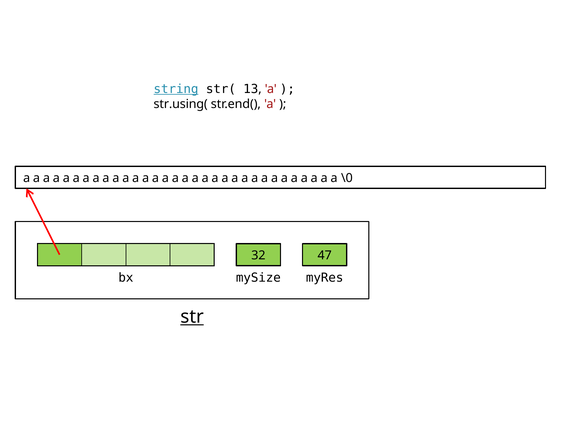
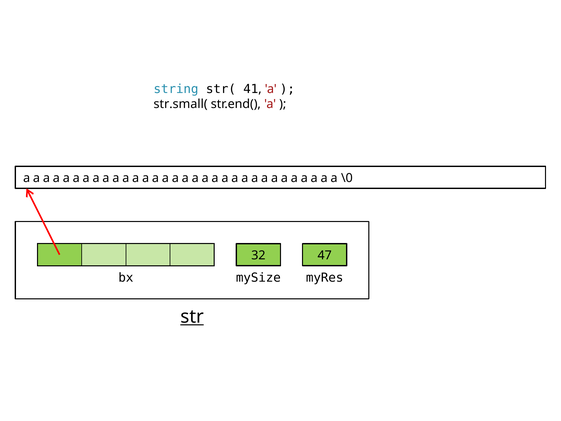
string underline: present -> none
13: 13 -> 41
str.using(: str.using( -> str.small(
